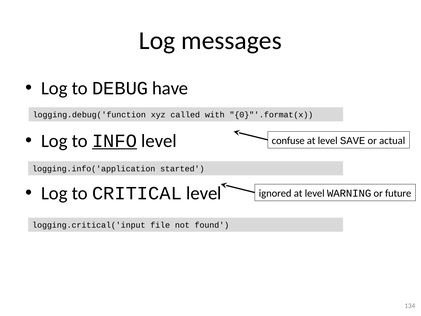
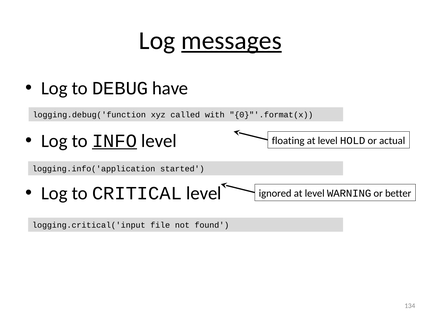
messages underline: none -> present
confuse: confuse -> floating
SAVE: SAVE -> HOLD
future: future -> better
